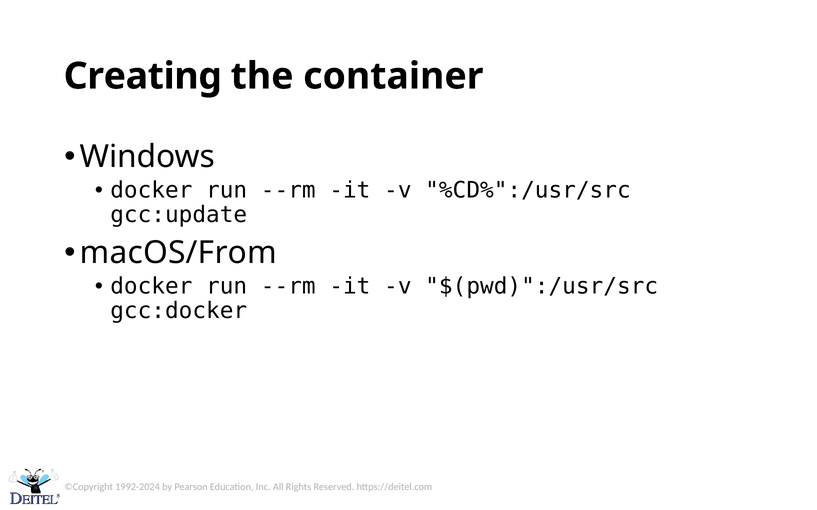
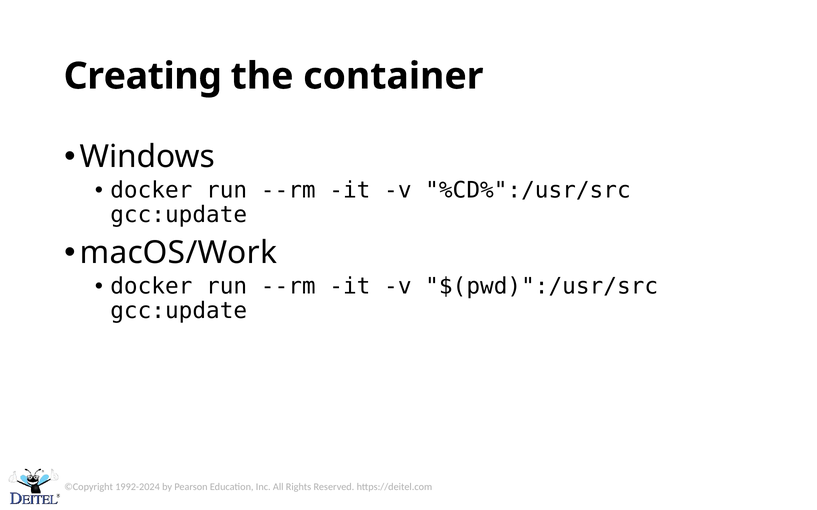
macOS/From: macOS/From -> macOS/Work
gcc:docker at (179, 311): gcc:docker -> gcc:update
